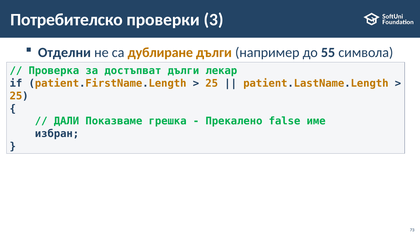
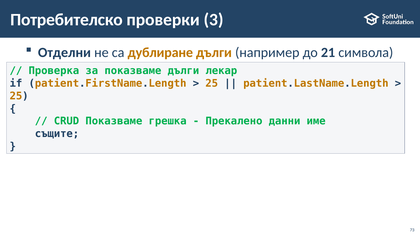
55: 55 -> 21
за достъпват: достъпват -> показваме
ДАЛИ: ДАЛИ -> CRUD
false: false -> данни
избран: избран -> същите
